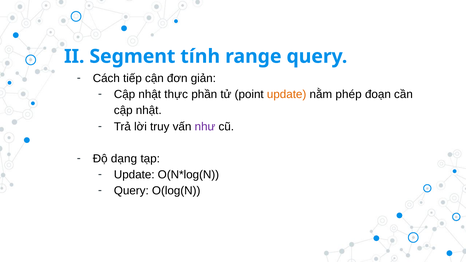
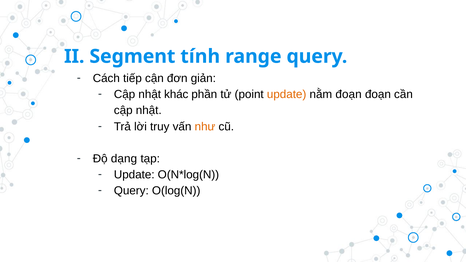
thực: thực -> khác
nằm phép: phép -> đoạn
như colour: purple -> orange
